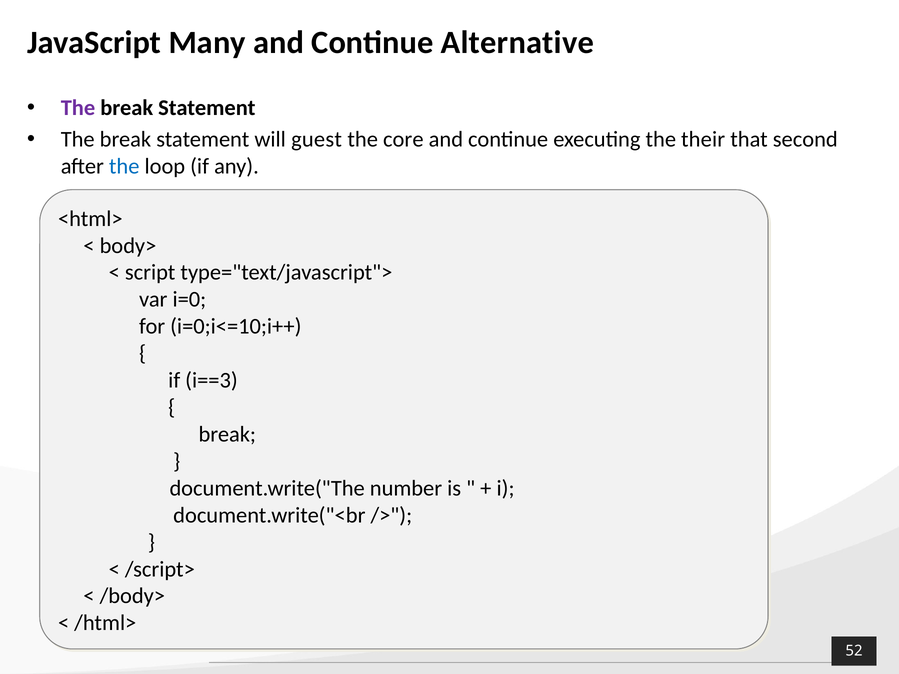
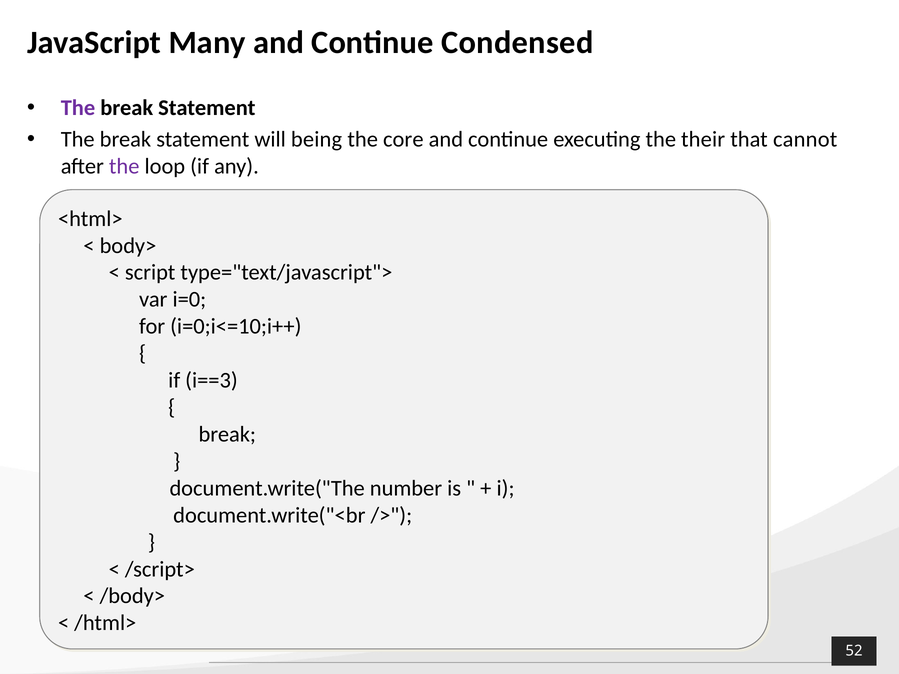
Alternative: Alternative -> Condensed
guest: guest -> being
second: second -> cannot
the at (124, 166) colour: blue -> purple
